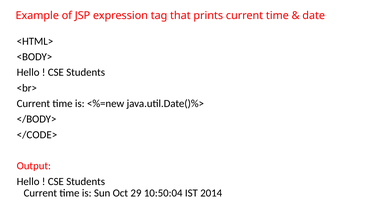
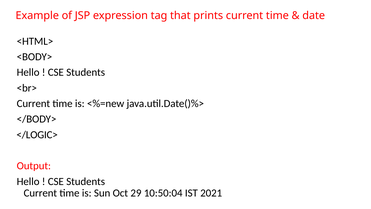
</CODE>: </CODE> -> </LOGIC>
2014: 2014 -> 2021
